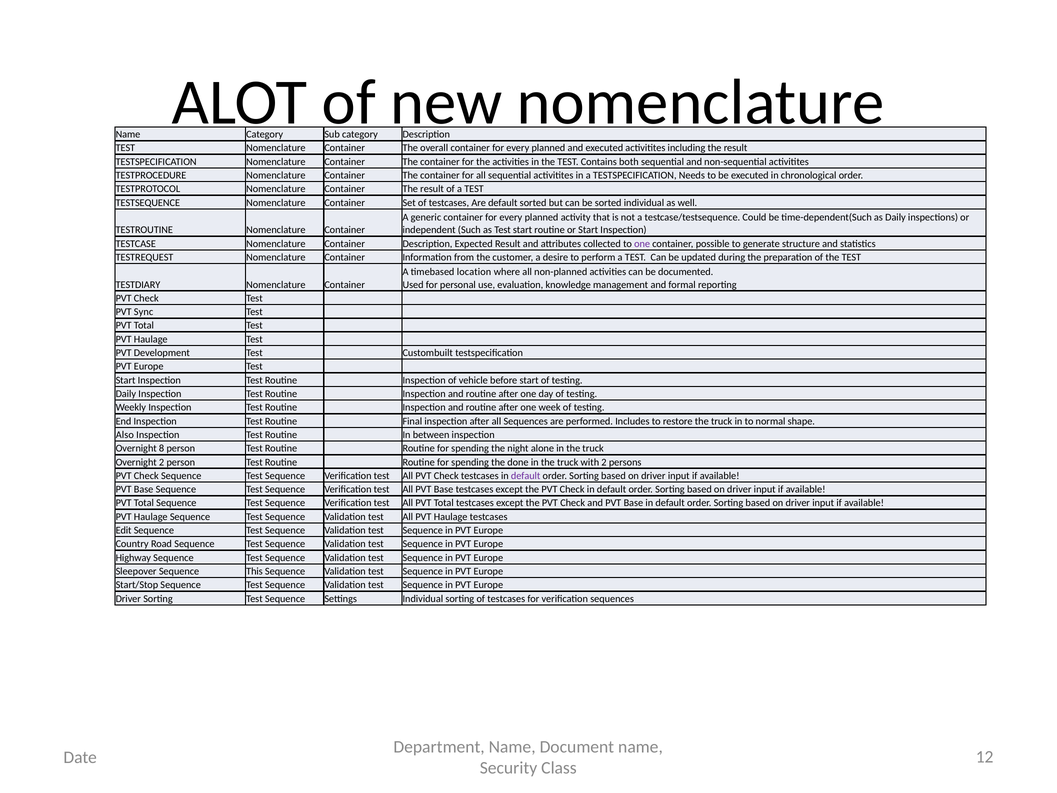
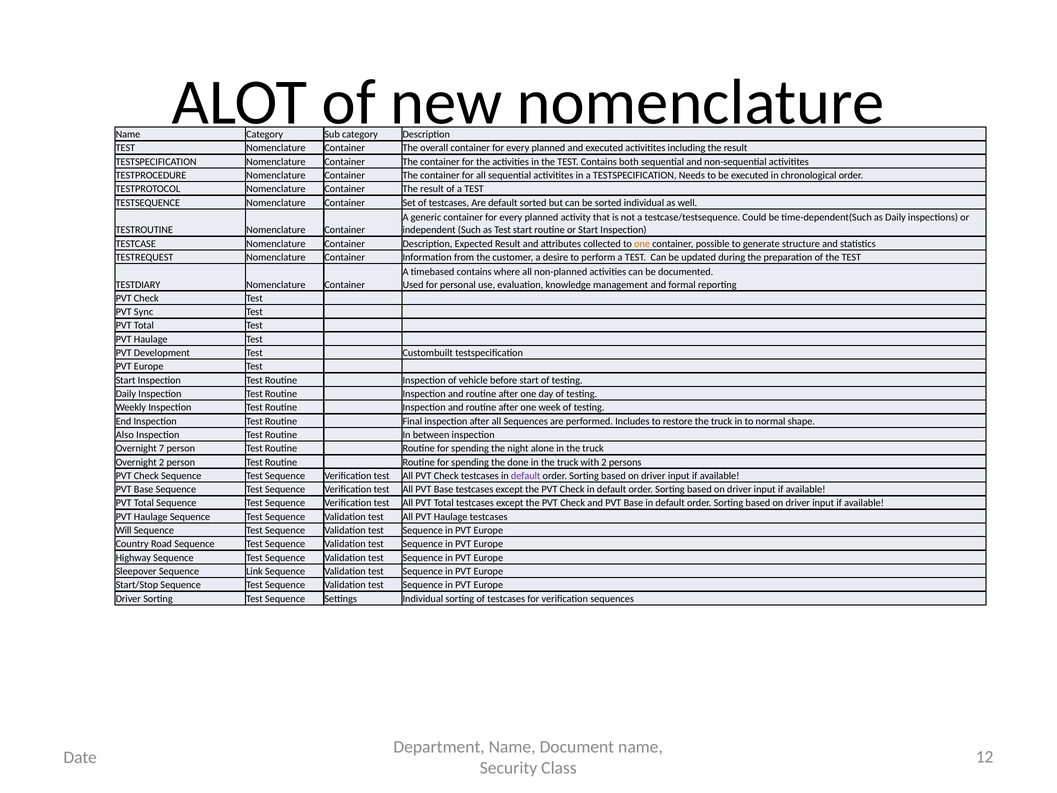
one at (642, 244) colour: purple -> orange
timebased location: location -> contains
8: 8 -> 7
Edit: Edit -> Will
This: This -> Link
